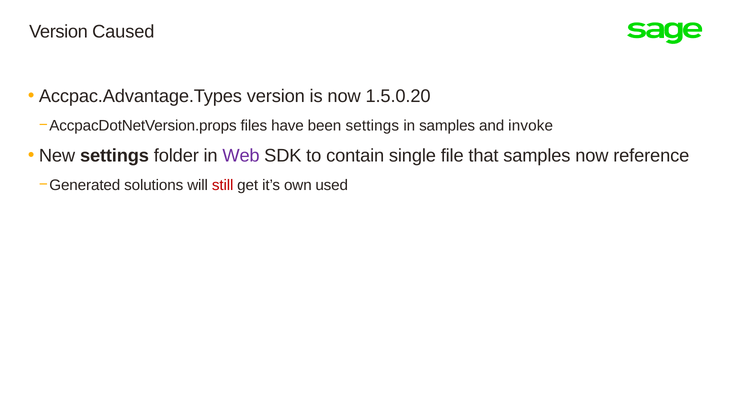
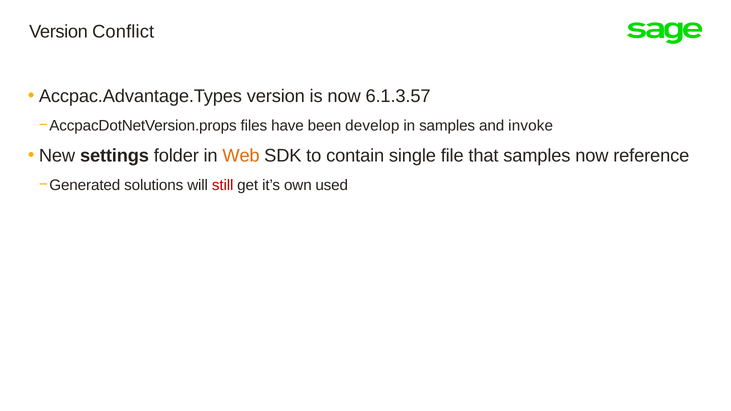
Caused: Caused -> Conflict
1.5.0.20: 1.5.0.20 -> 6.1.3.57
been settings: settings -> develop
Web colour: purple -> orange
